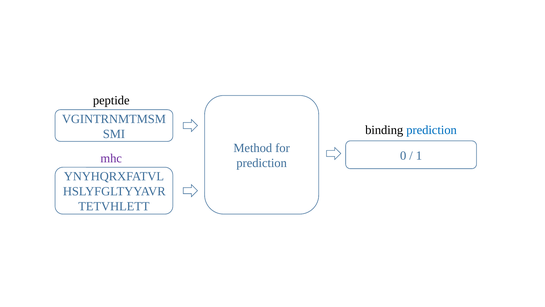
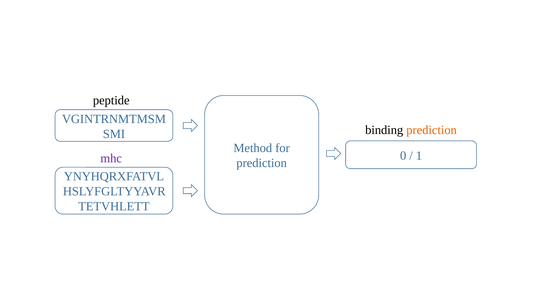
prediction at (432, 130) colour: blue -> orange
